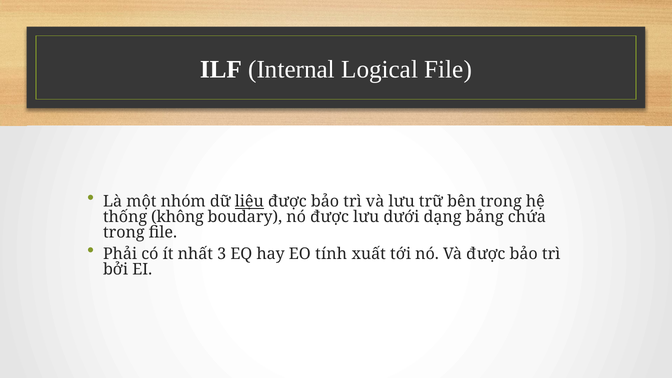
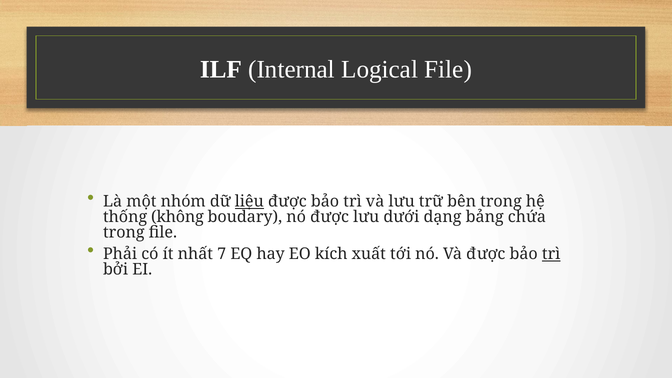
3: 3 -> 7
tính: tính -> kích
trì at (551, 254) underline: none -> present
